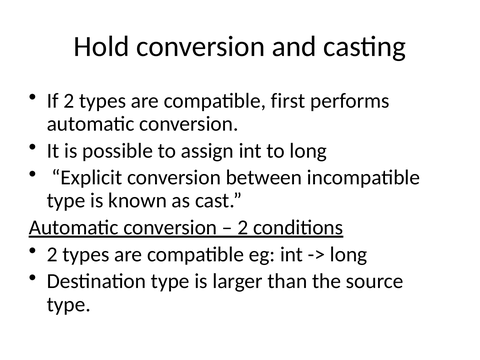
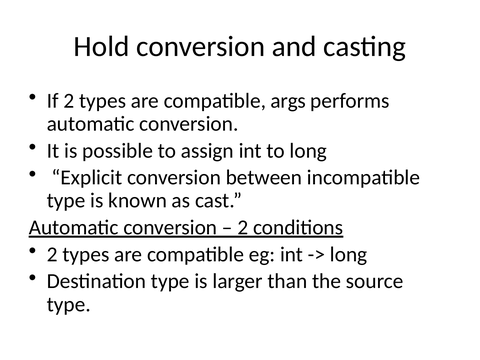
first: first -> args
